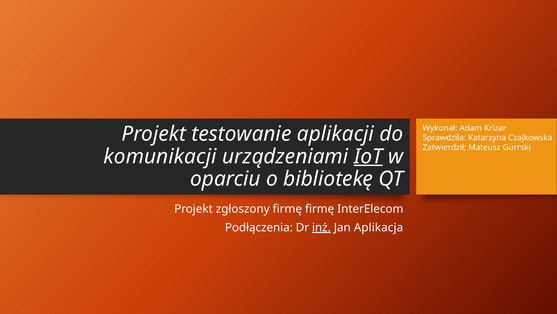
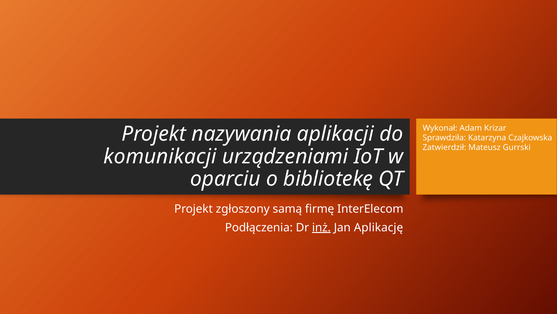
testowanie: testowanie -> nazywania
IoT underline: present -> none
zgłoszony firmę: firmę -> samą
Aplikacja: Aplikacja -> Aplikację
